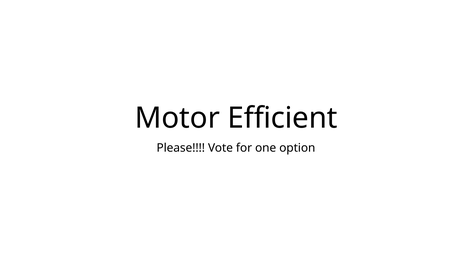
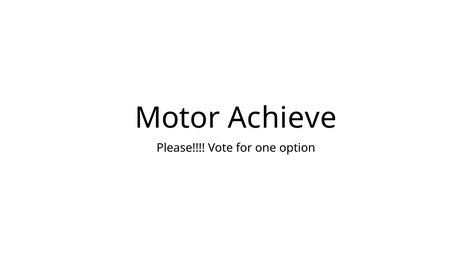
Efficient: Efficient -> Achieve
